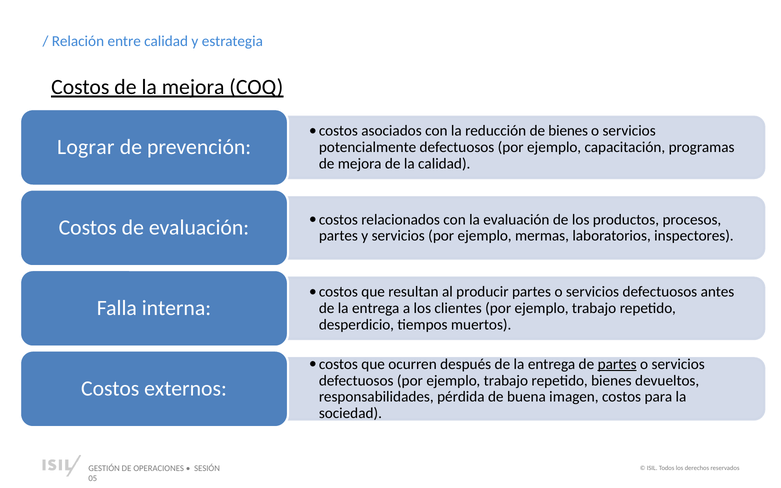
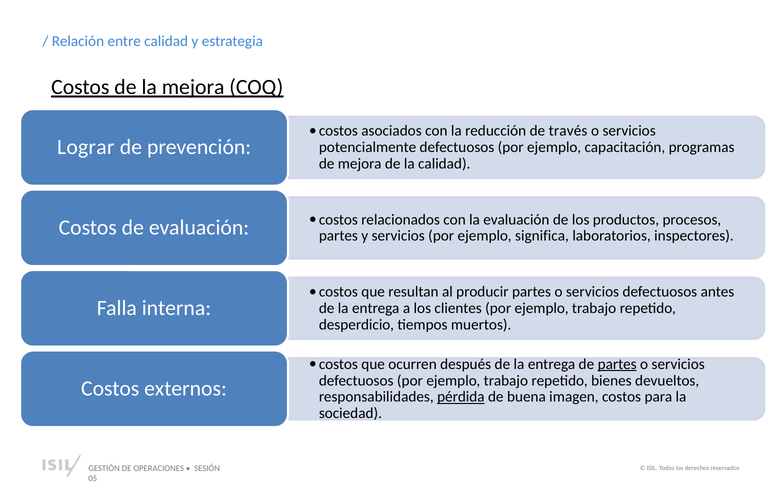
de bienes: bienes -> través
mermas: mermas -> significa
pérdida underline: none -> present
